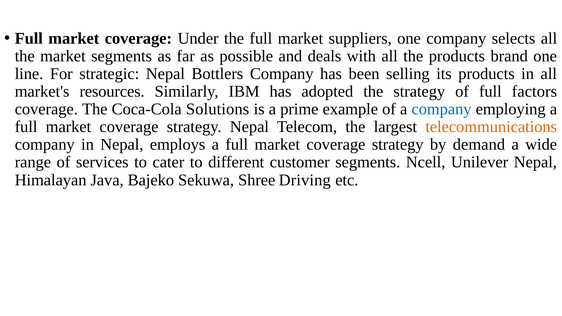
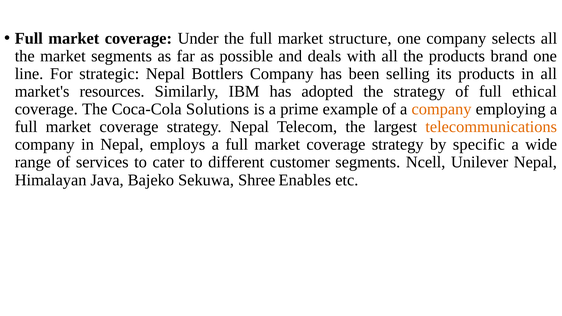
suppliers: suppliers -> structure
factors: factors -> ethical
company at (442, 109) colour: blue -> orange
demand: demand -> specific
Driving: Driving -> Enables
